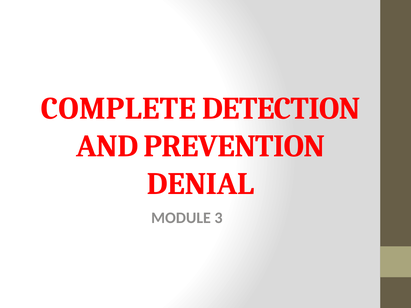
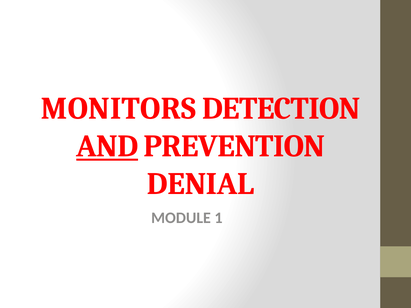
COMPLETE: COMPLETE -> MONITORS
AND underline: none -> present
3: 3 -> 1
